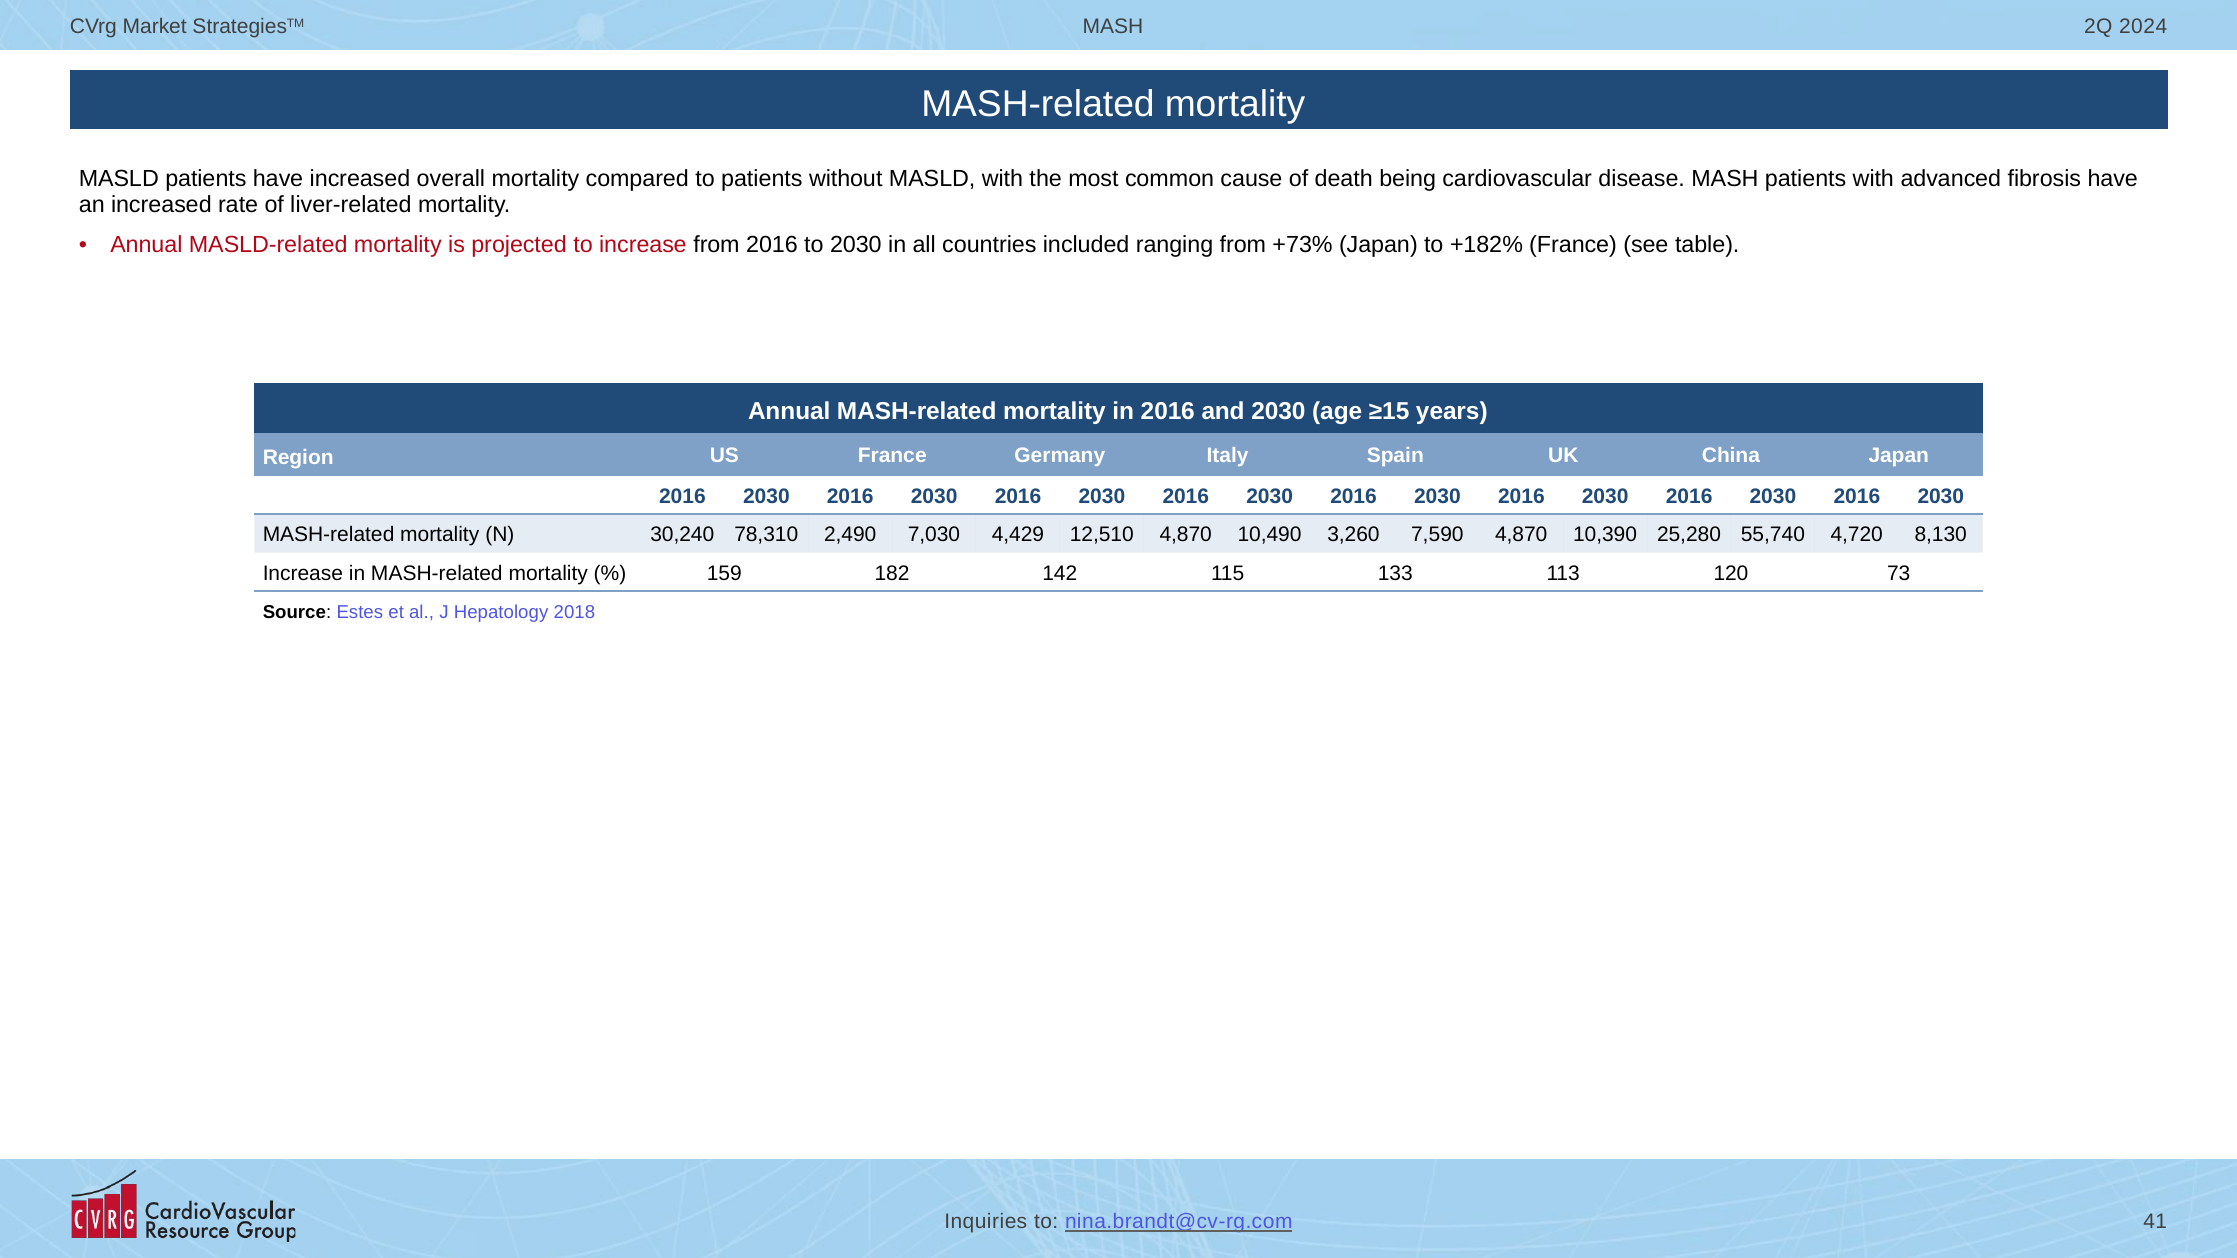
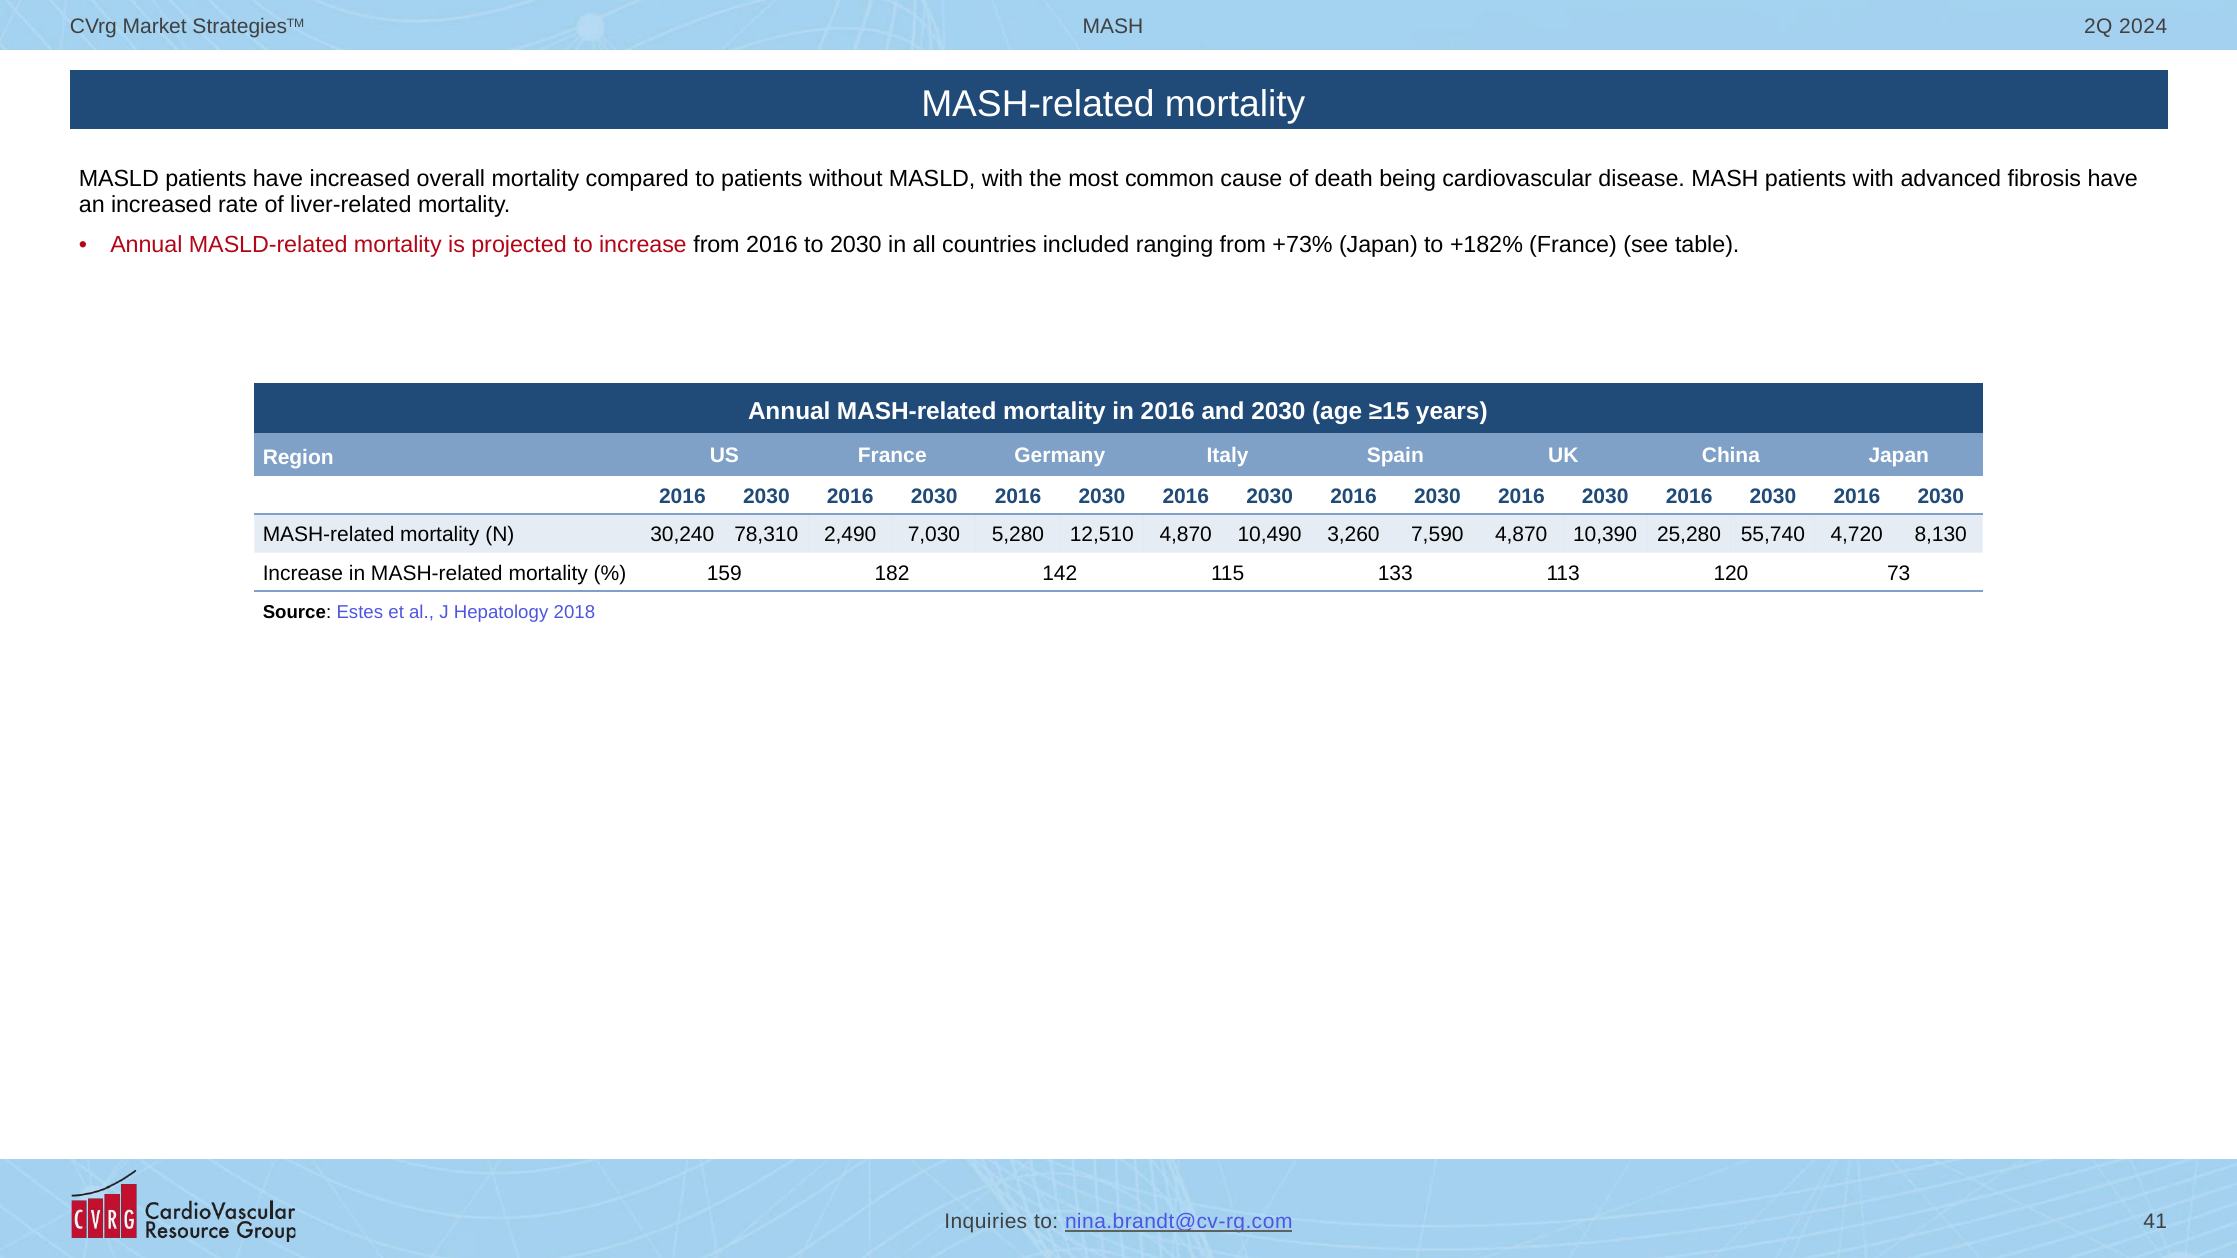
4,429: 4,429 -> 5,280
